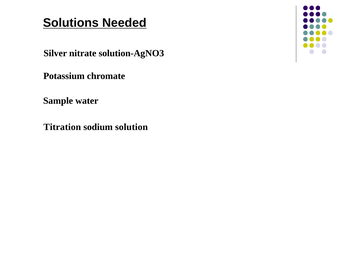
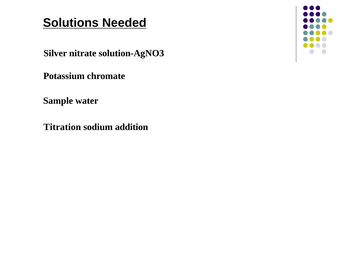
solution: solution -> addition
